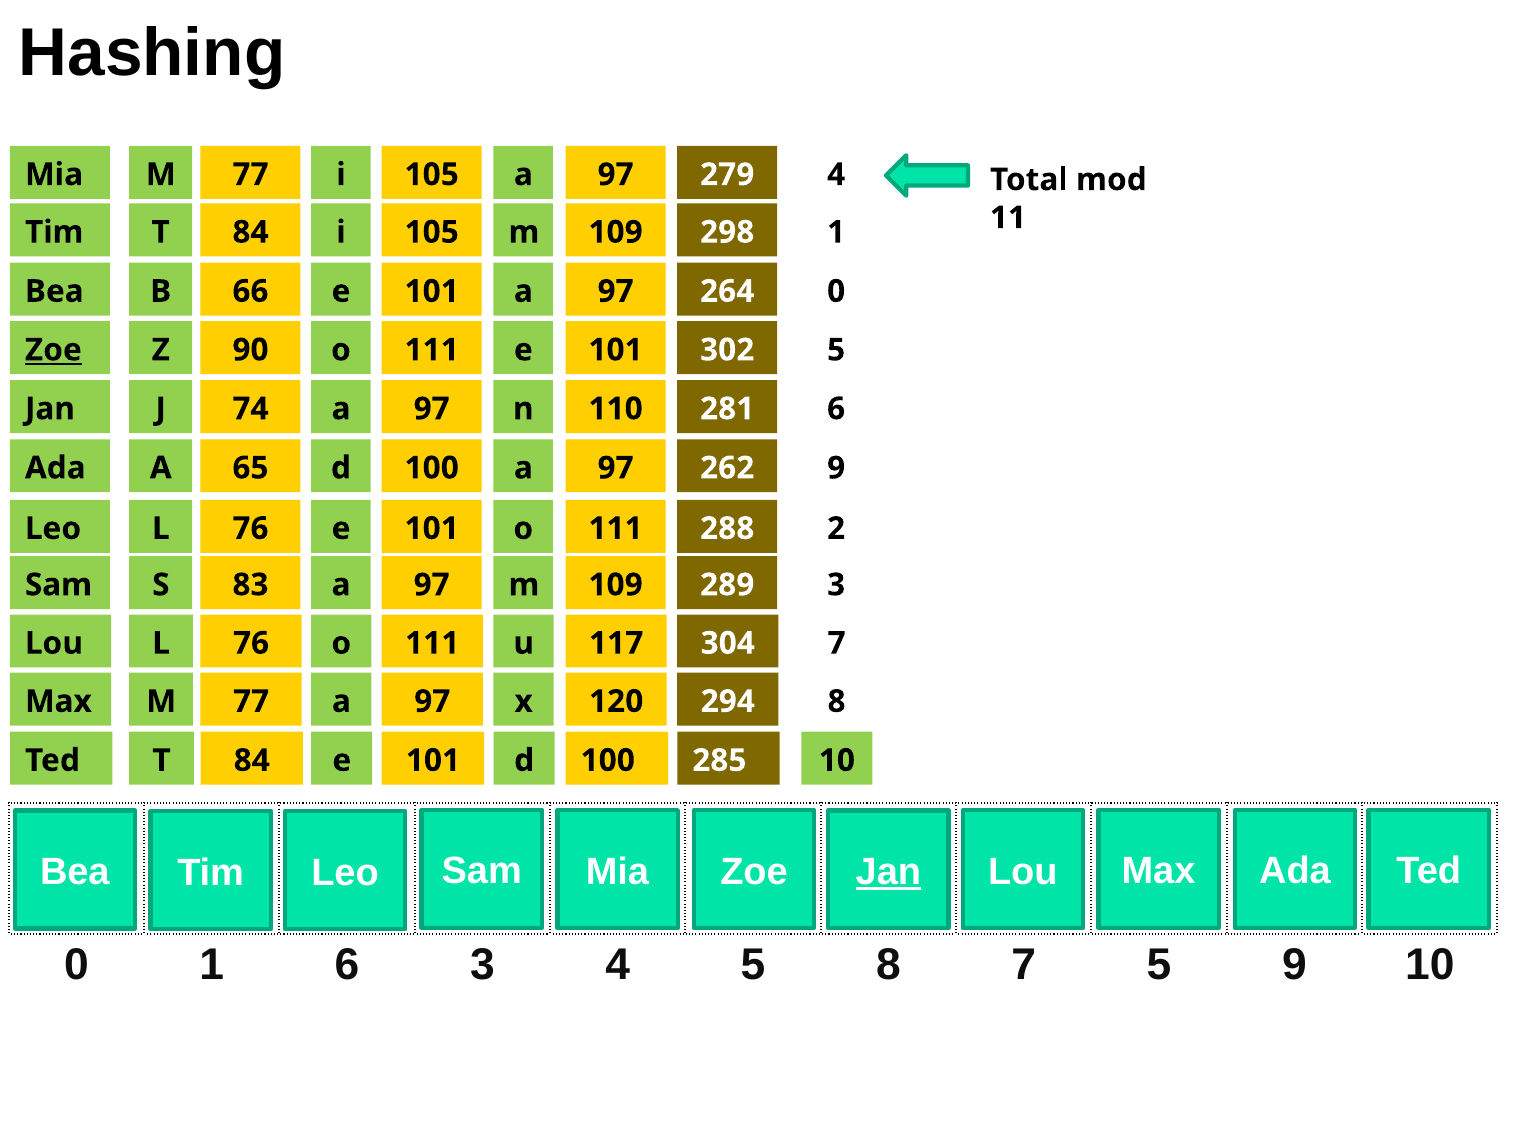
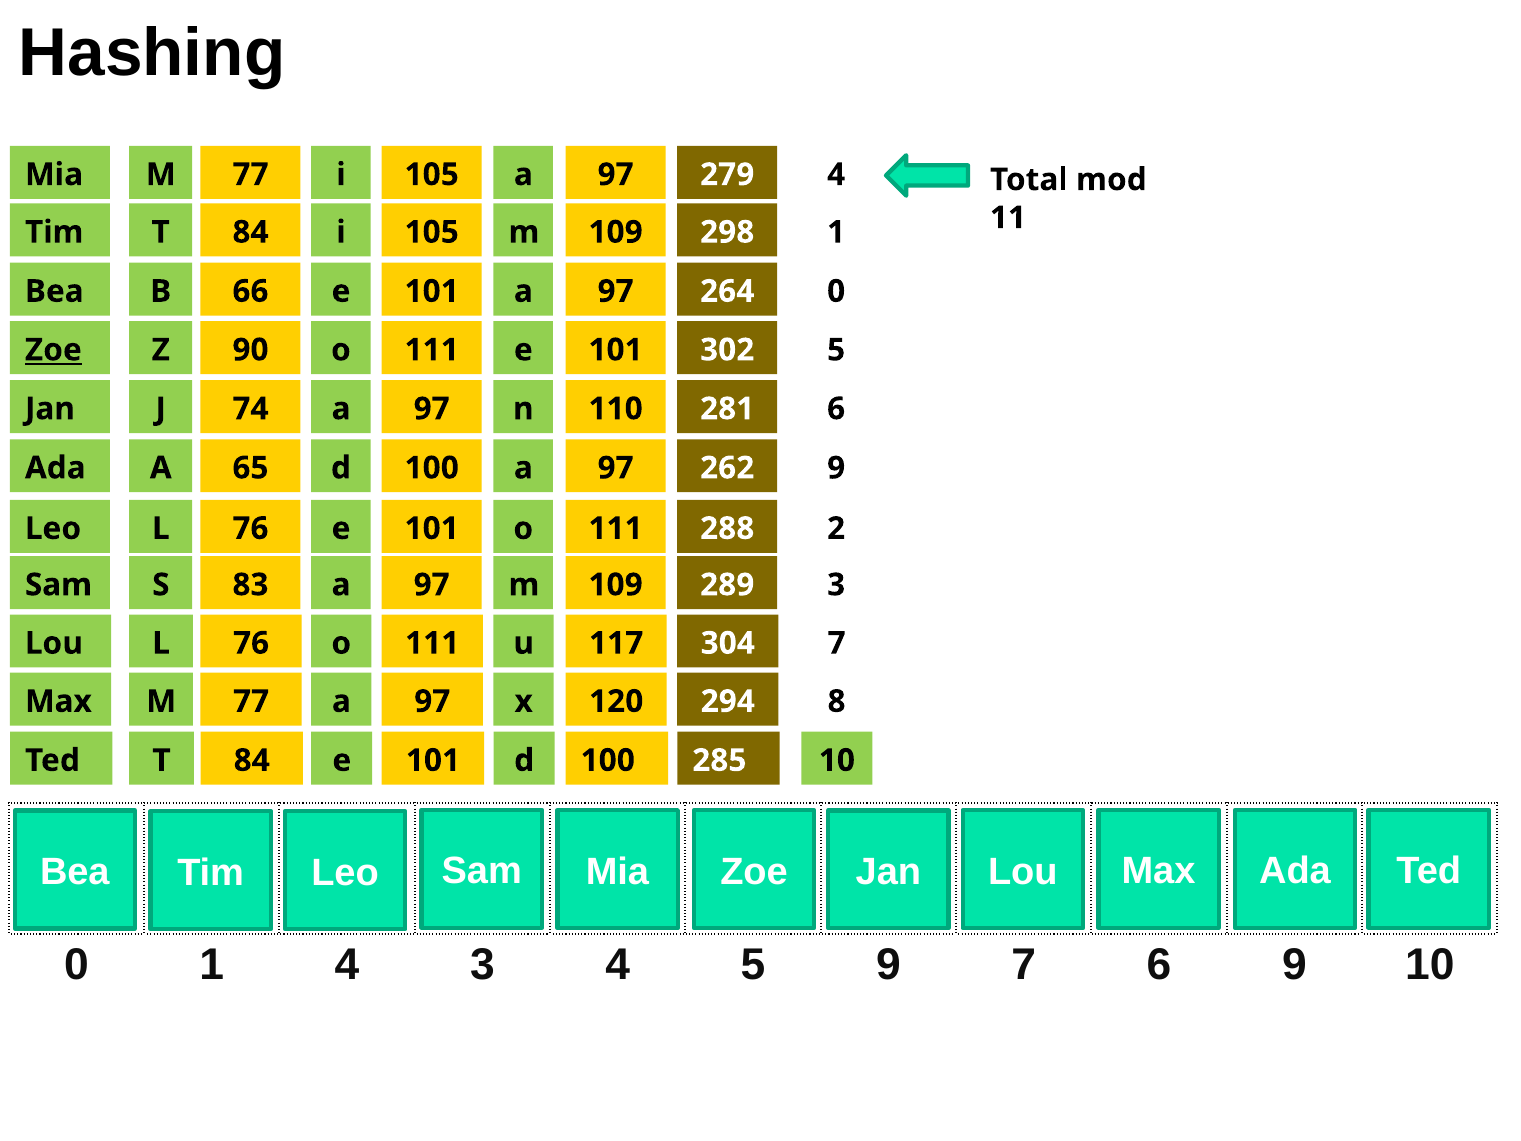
Jan at (888, 872) underline: present -> none
1 6: 6 -> 4
5 8: 8 -> 9
7 5: 5 -> 6
